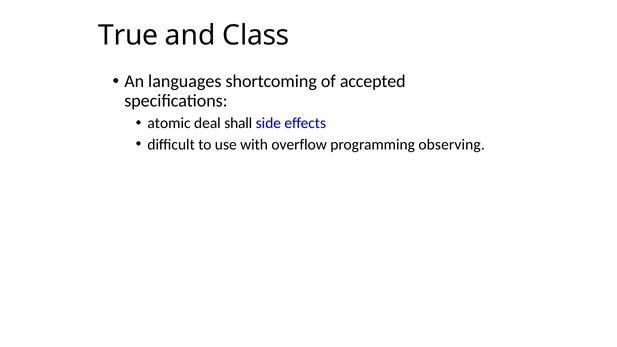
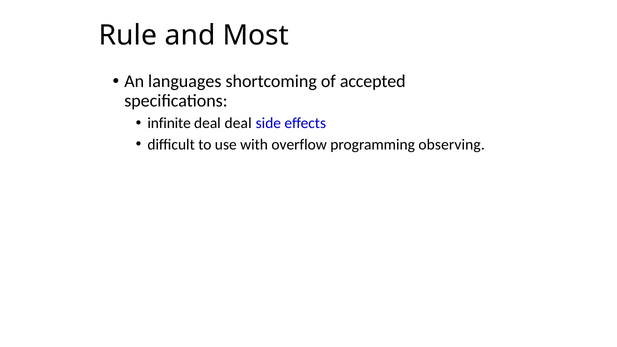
True: True -> Rule
Class: Class -> Most
atomic: atomic -> infinite
deal shall: shall -> deal
